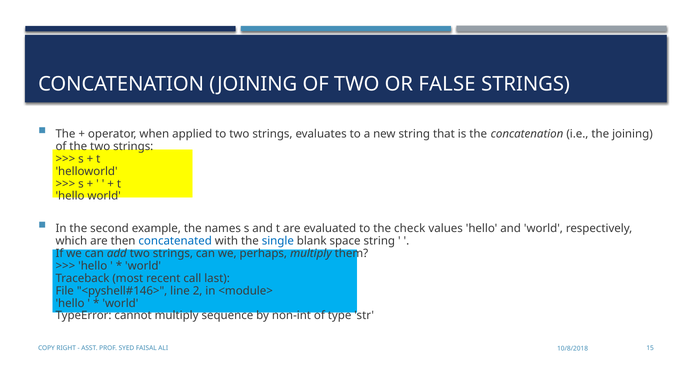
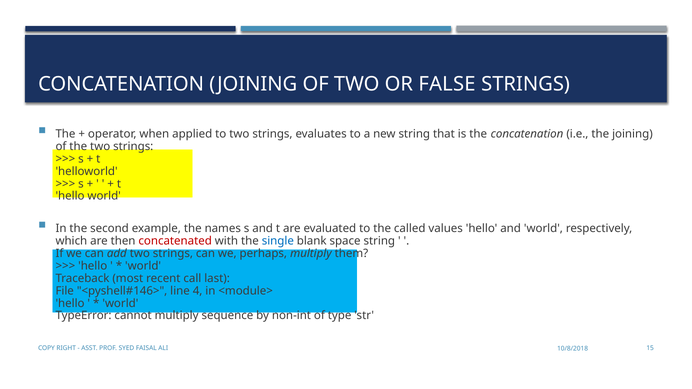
check: check -> called
concatenated colour: blue -> red
2: 2 -> 4
